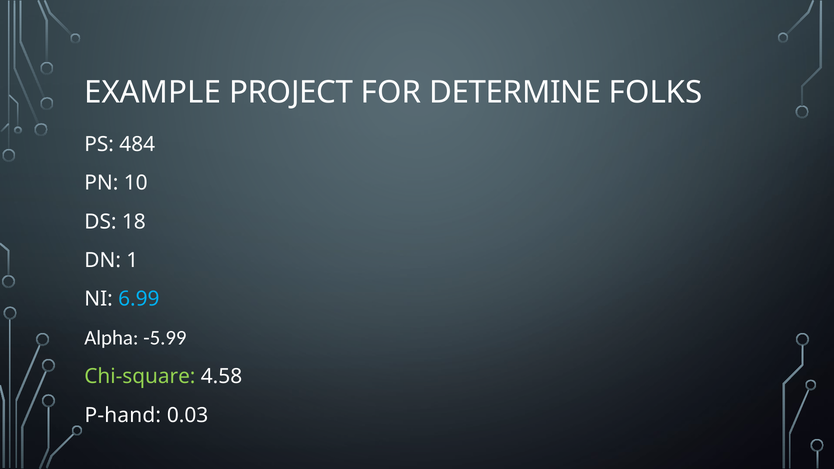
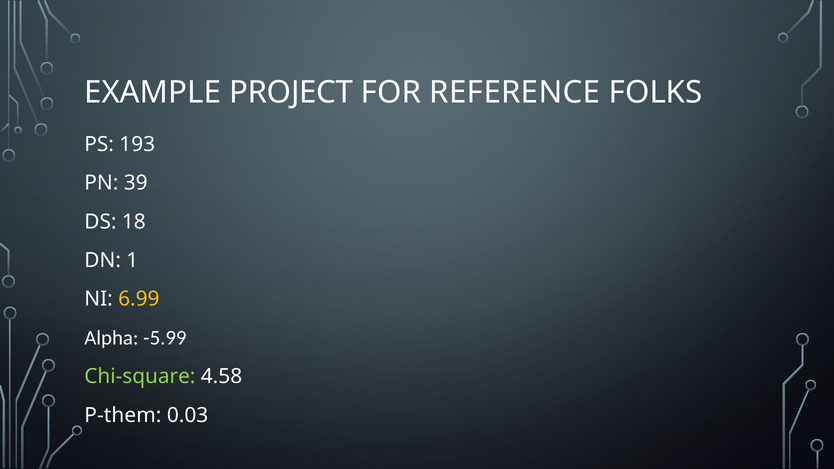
DETERMINE: DETERMINE -> REFERENCE
484: 484 -> 193
10: 10 -> 39
6.99 colour: light blue -> yellow
P-hand: P-hand -> P-them
